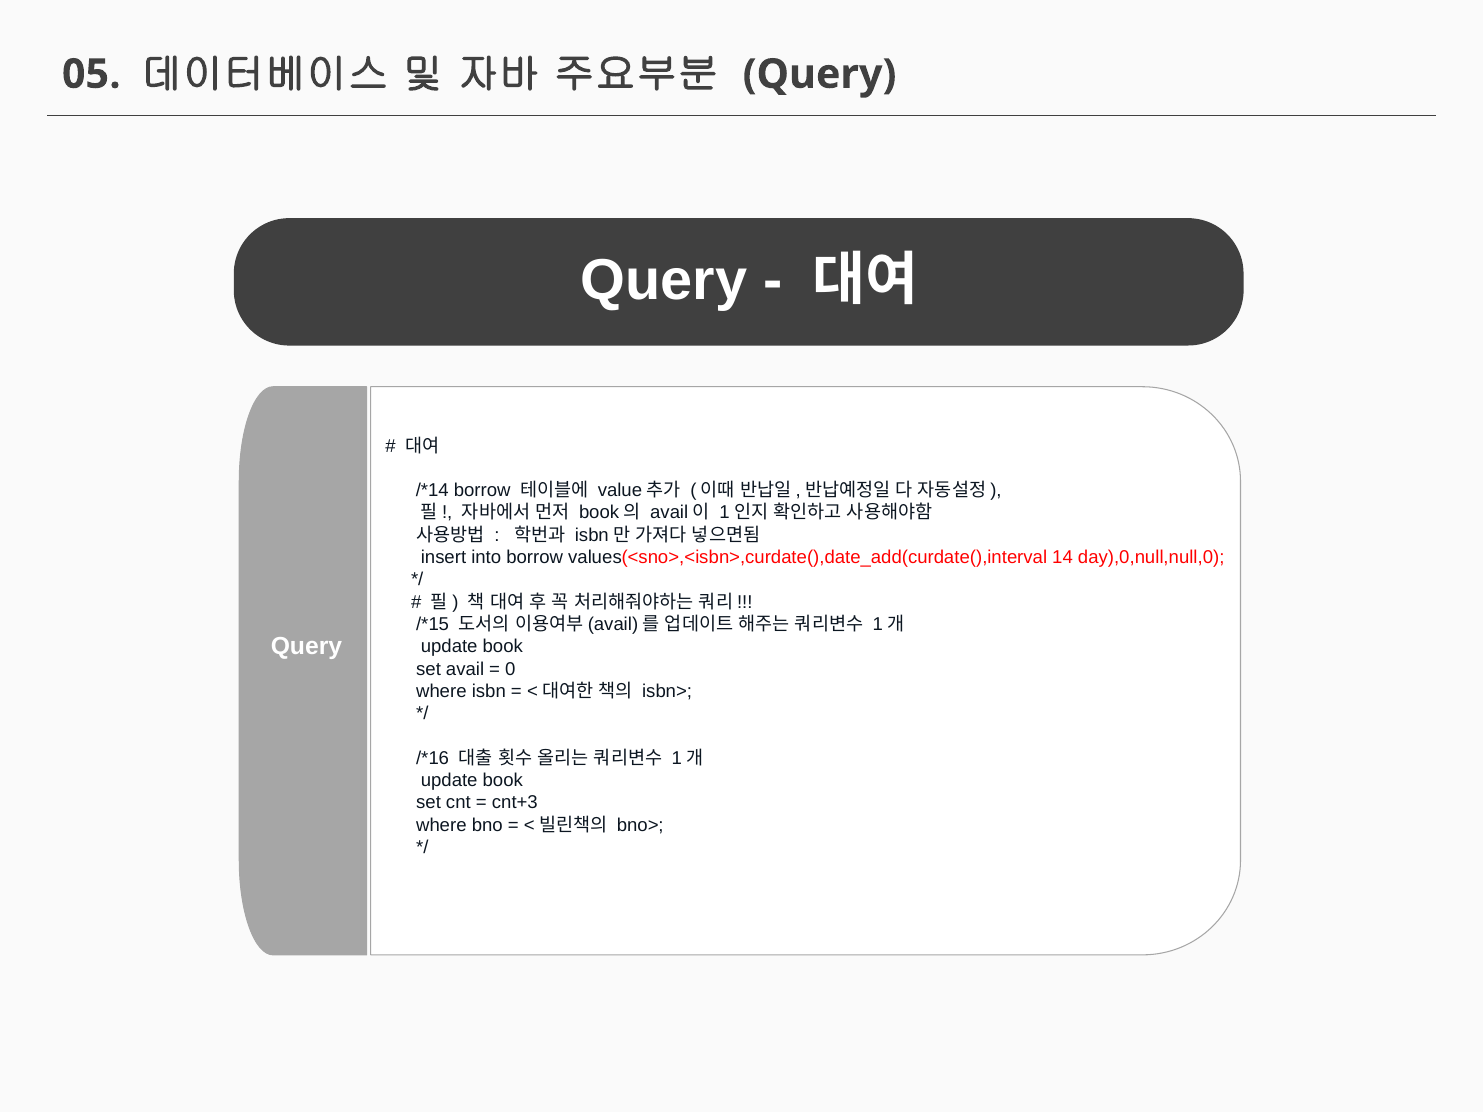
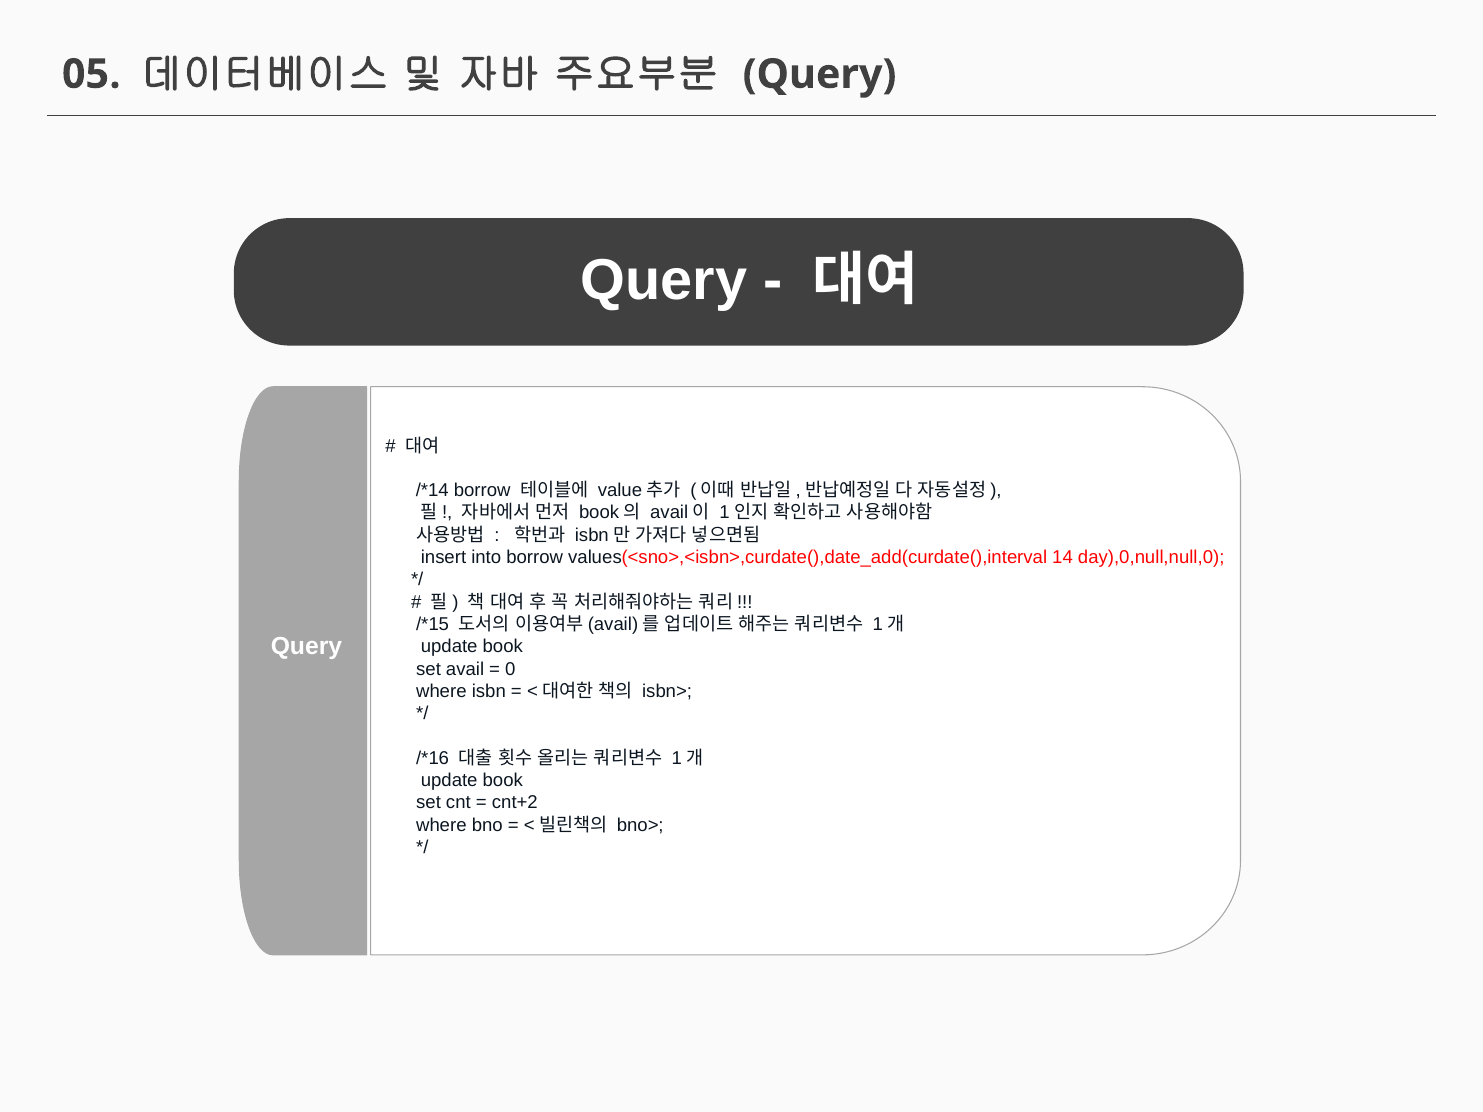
cnt+3: cnt+3 -> cnt+2
